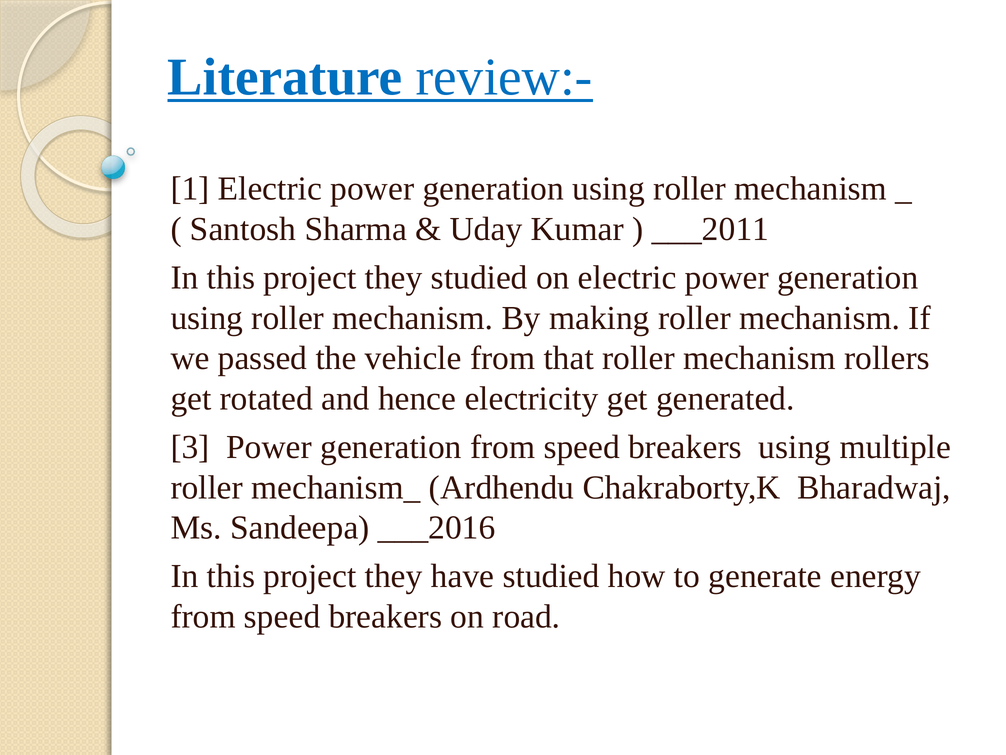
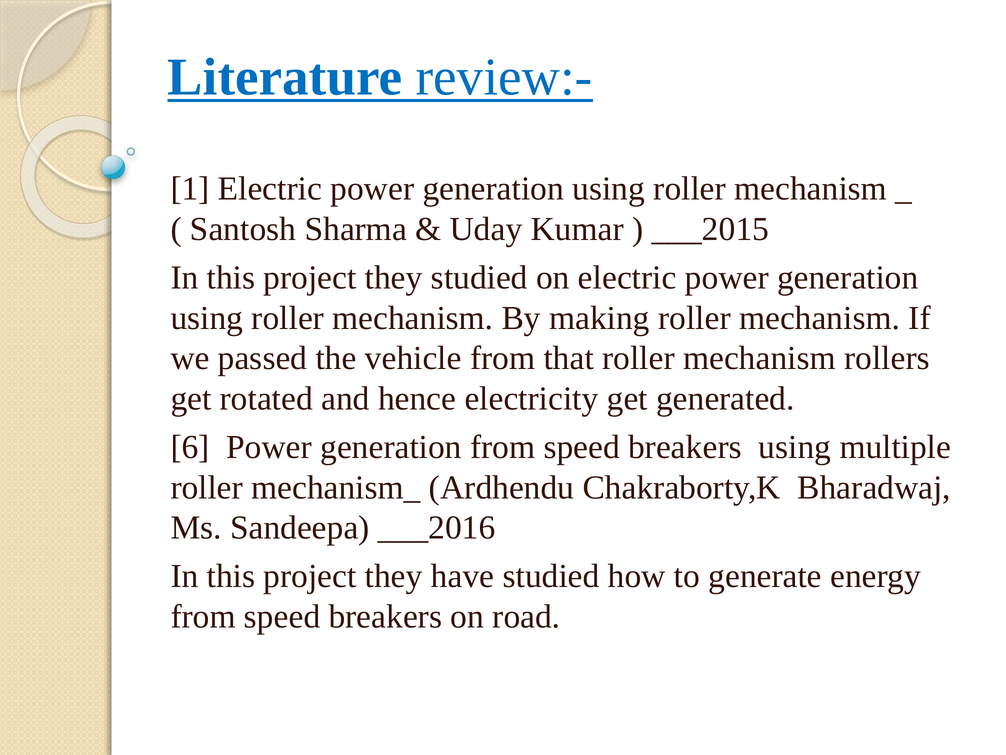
___2011: ___2011 -> ___2015
3: 3 -> 6
